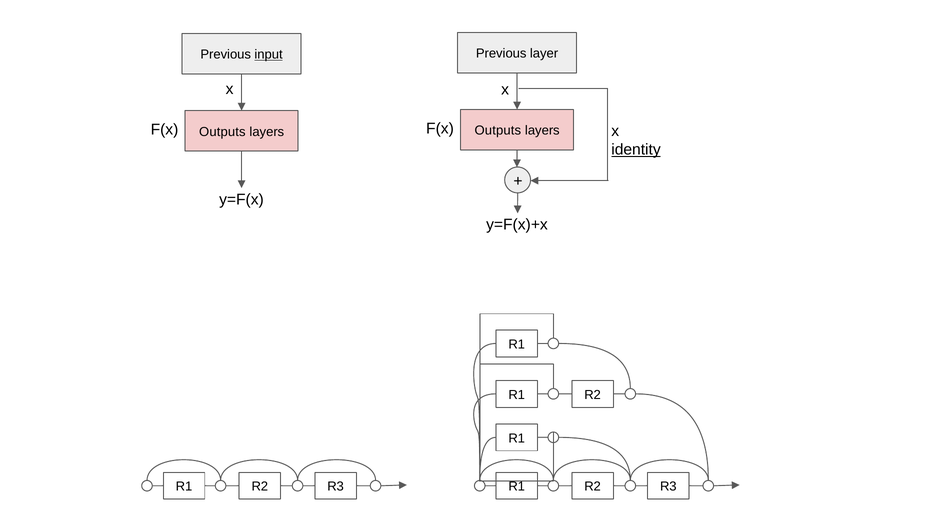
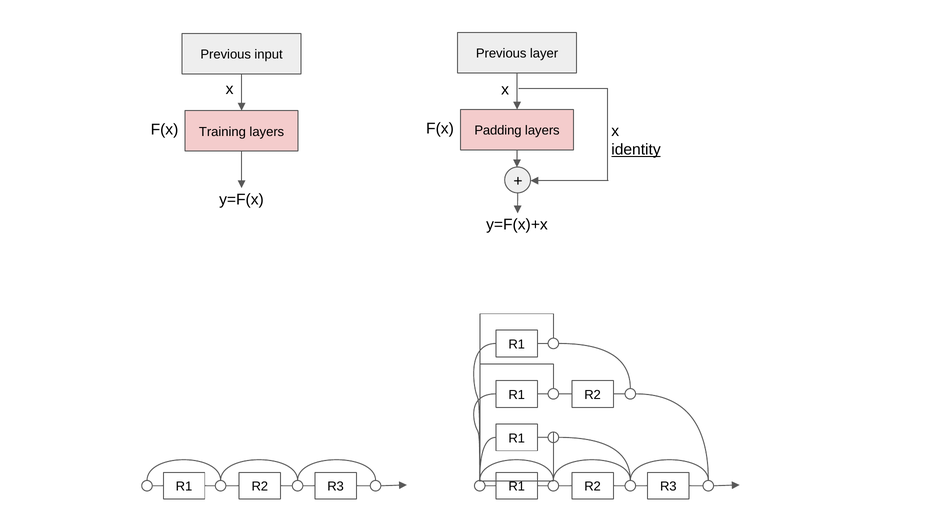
input underline: present -> none
Outputs at (498, 131): Outputs -> Padding
Outputs at (222, 132): Outputs -> Training
